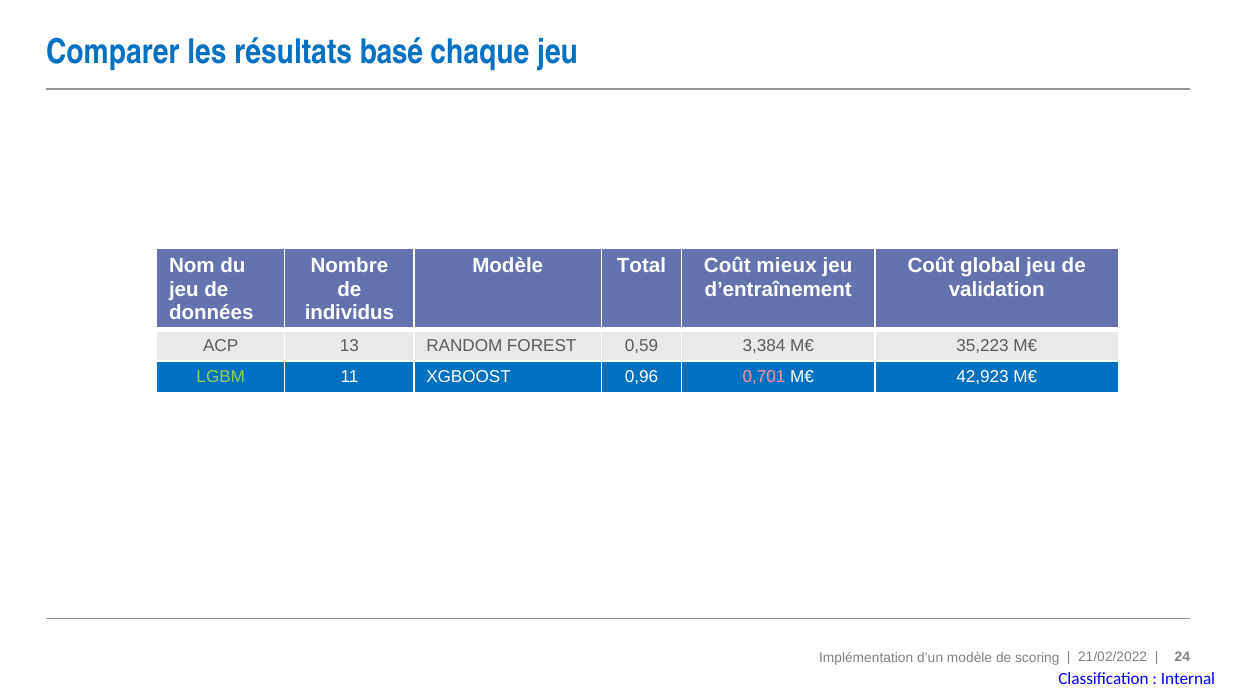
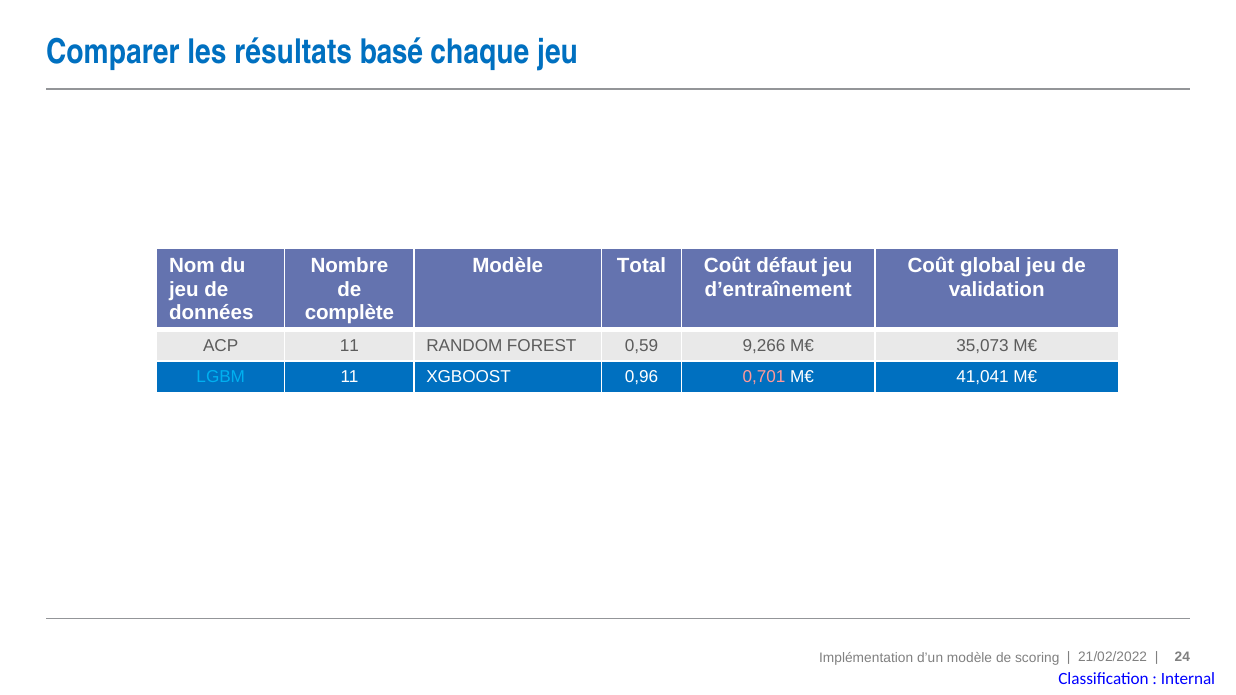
mieux: mieux -> défaut
individus: individus -> complète
ACP 13: 13 -> 11
3,384: 3,384 -> 9,266
35,223: 35,223 -> 35,073
LGBM colour: light green -> light blue
42,923: 42,923 -> 41,041
